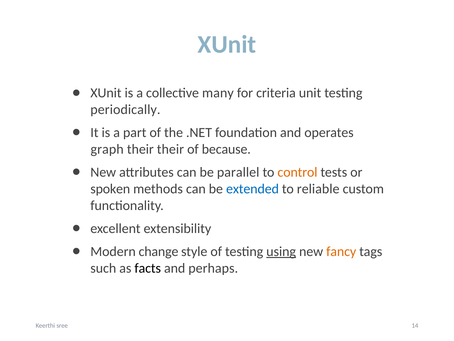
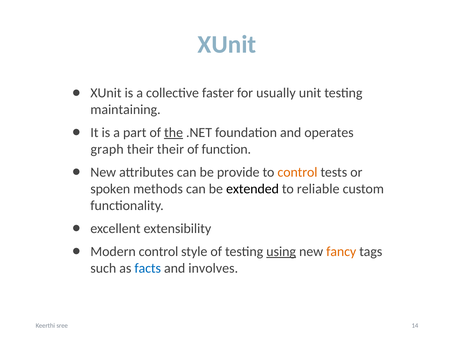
many: many -> faster
criteria: criteria -> usually
periodically: periodically -> maintaining
the underline: none -> present
because: because -> function
parallel: parallel -> provide
extended colour: blue -> black
Modern change: change -> control
facts colour: black -> blue
perhaps: perhaps -> involves
